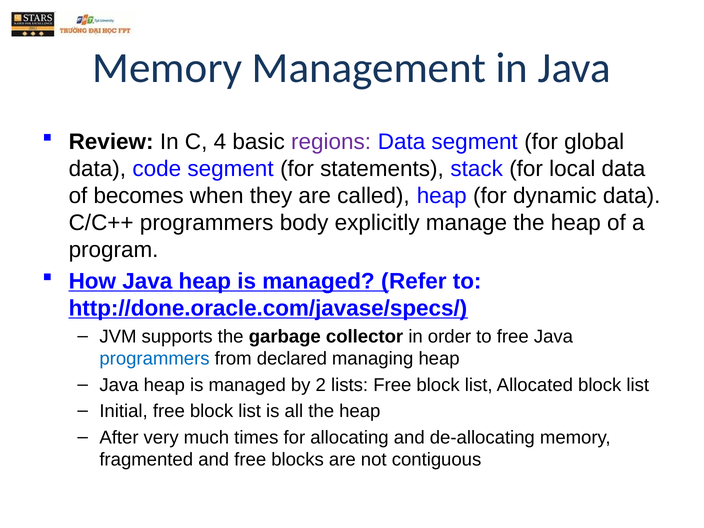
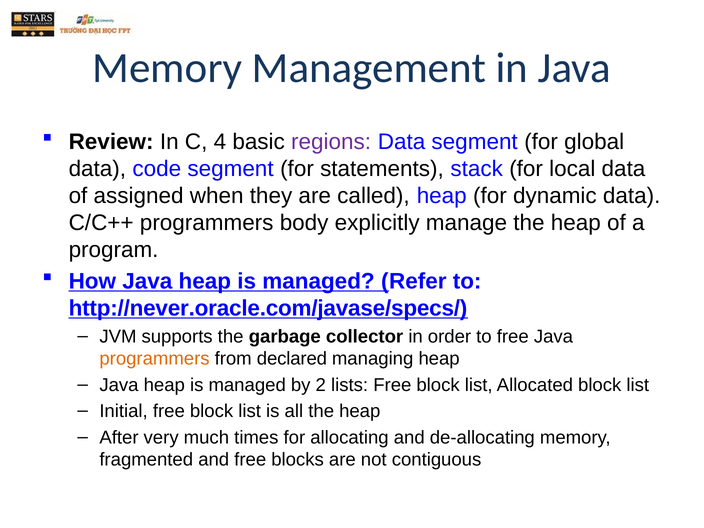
becomes: becomes -> assigned
http://done.oracle.com/javase/specs/: http://done.oracle.com/javase/specs/ -> http://never.oracle.com/javase/specs/
programmers at (155, 359) colour: blue -> orange
